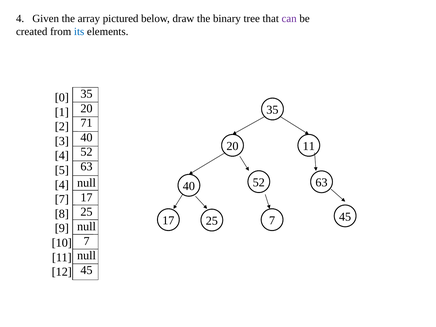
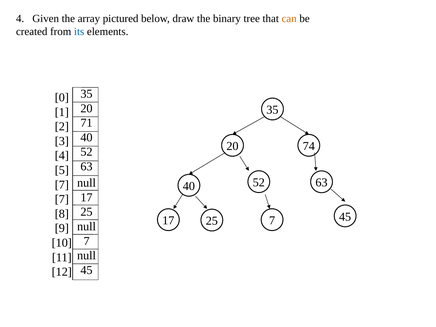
can colour: purple -> orange
20 11: 11 -> 74
4 at (62, 185): 4 -> 7
